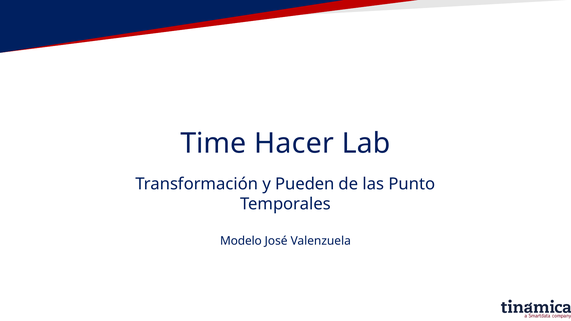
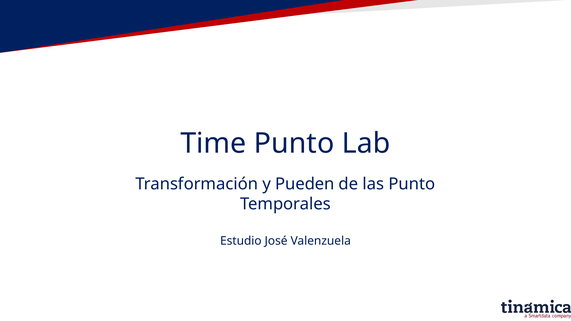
Time Hacer: Hacer -> Punto
Modelo: Modelo -> Estudio
